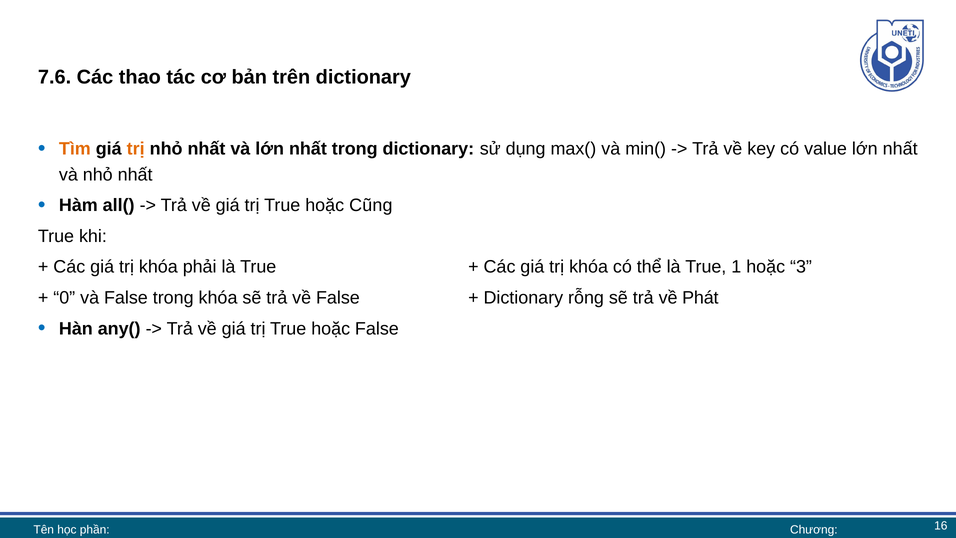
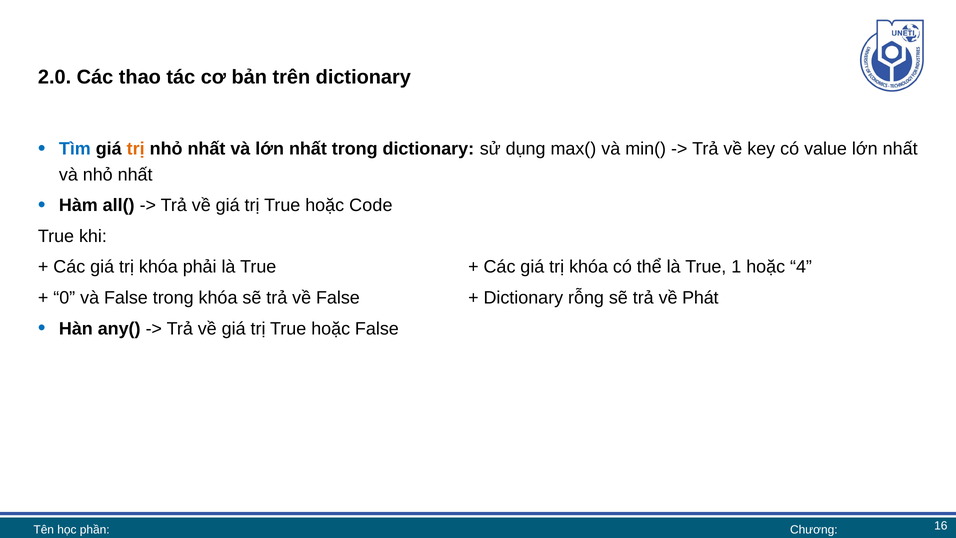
7.6: 7.6 -> 2.0
Tìm colour: orange -> blue
Cũng: Cũng -> Code
3: 3 -> 4
